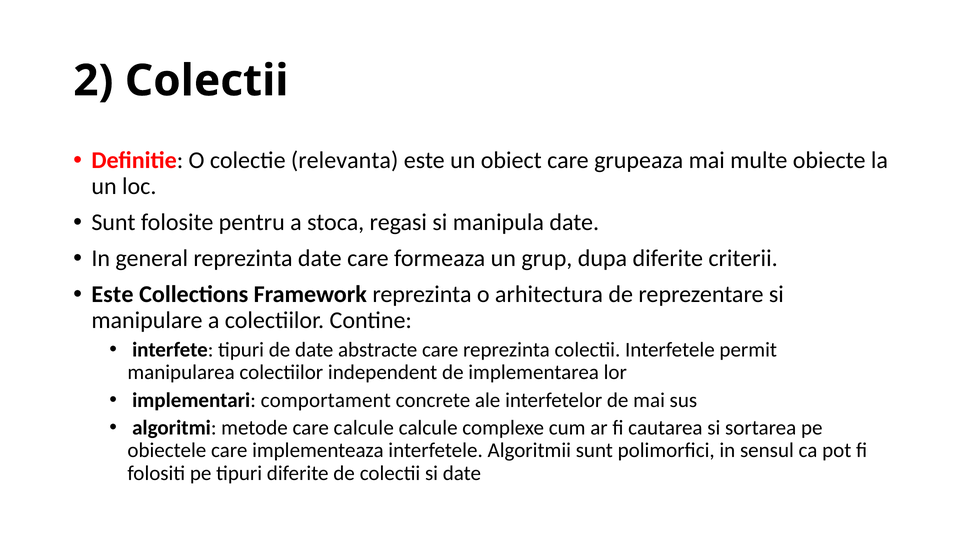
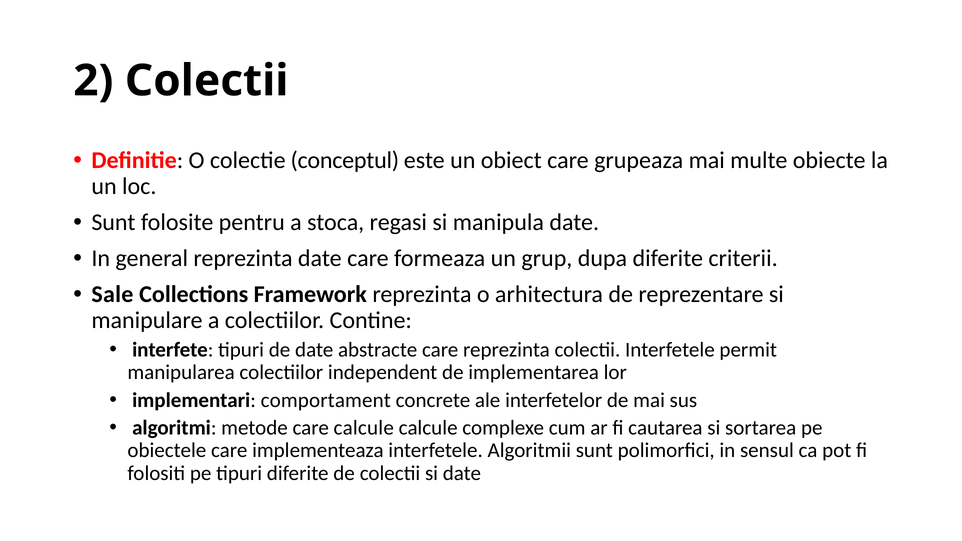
relevanta: relevanta -> conceptul
Este at (112, 294): Este -> Sale
